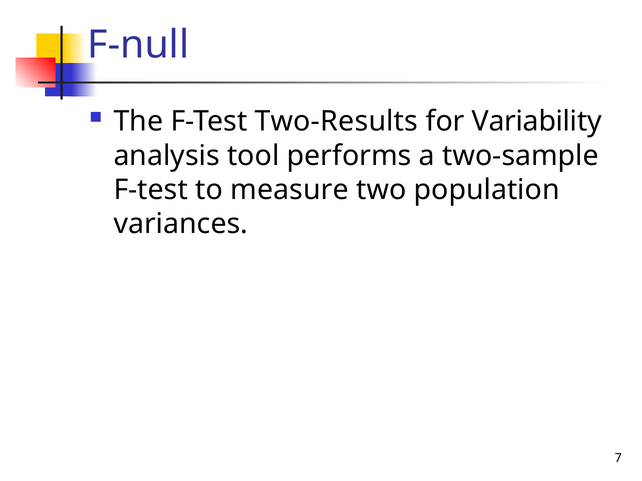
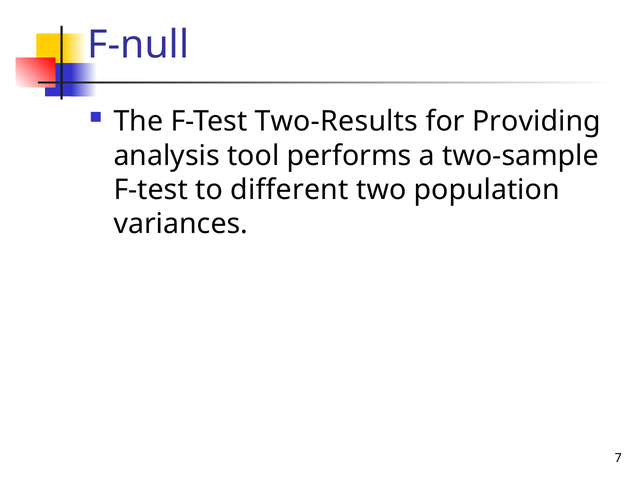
Variability: Variability -> Providing
measure: measure -> different
